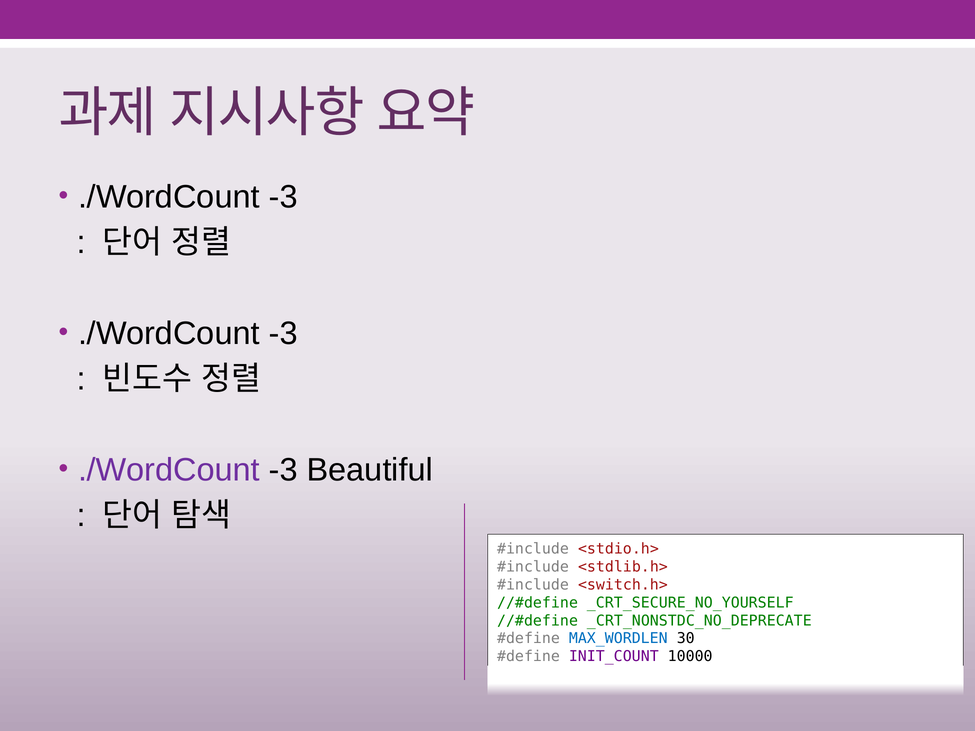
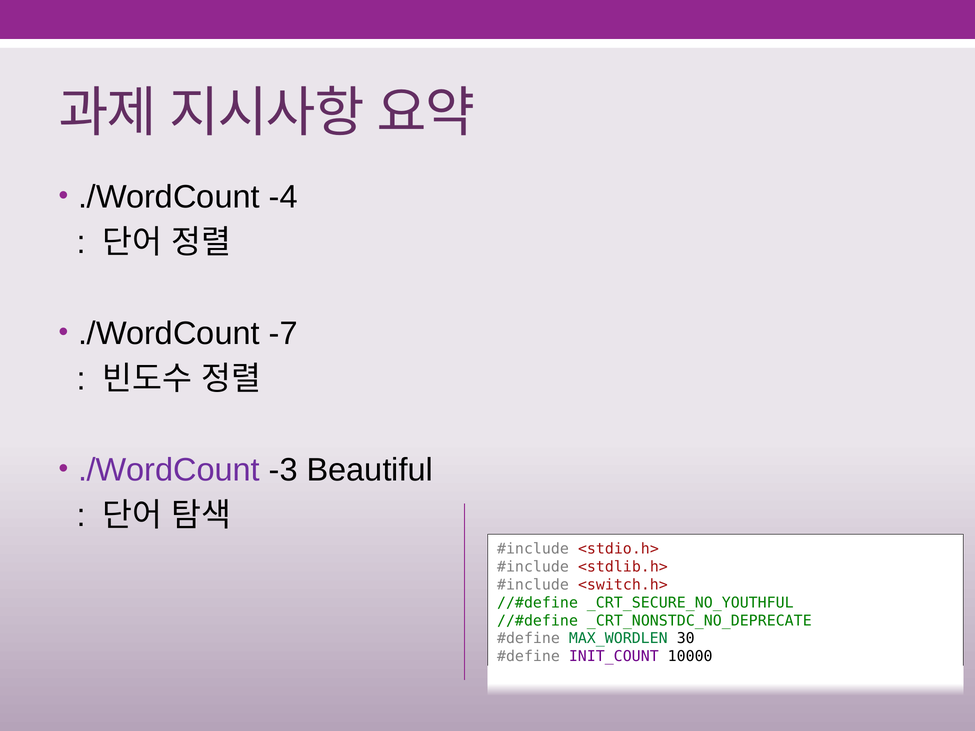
-3 at (283, 197): -3 -> -4
-3 at (283, 334): -3 -> -7
_CRT_SECURE_NO_YOURSELF: _CRT_SECURE_NO_YOURSELF -> _CRT_SECURE_NO_YOUTHFUL
MAX_WORDLEN colour: blue -> green
